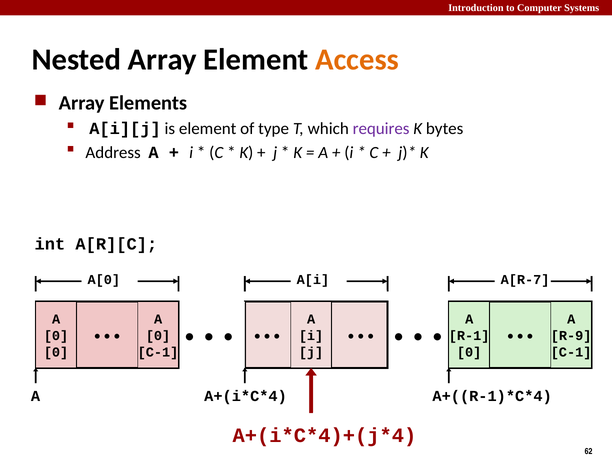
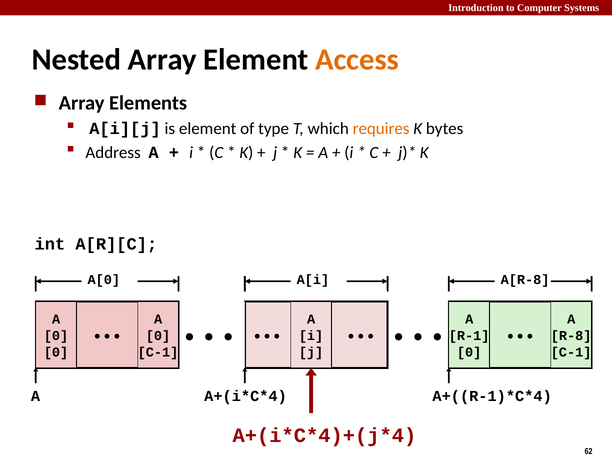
requires colour: purple -> orange
A[R-7: A[R-7 -> A[R-8
R-9: R-9 -> R-8
